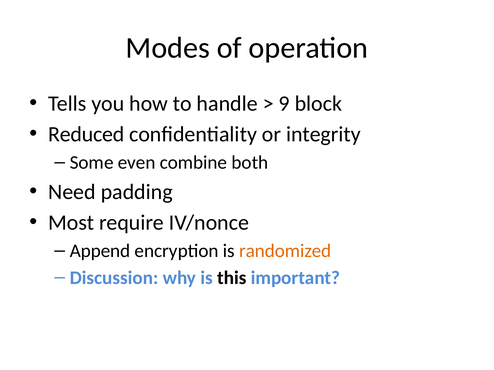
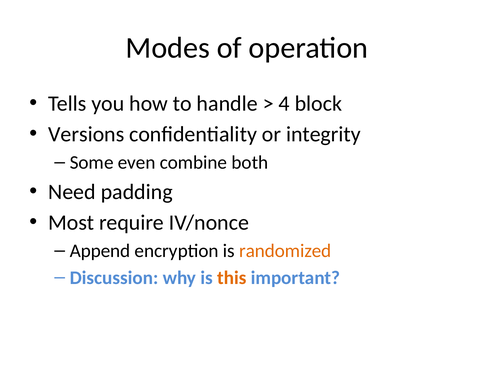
9: 9 -> 4
Reduced: Reduced -> Versions
this colour: black -> orange
